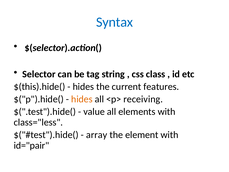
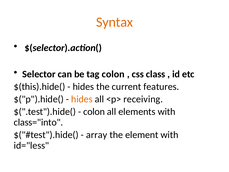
Syntax colour: blue -> orange
tag string: string -> colon
value at (94, 111): value -> colon
class="less: class="less -> class="into
id="pair: id="pair -> id="less
